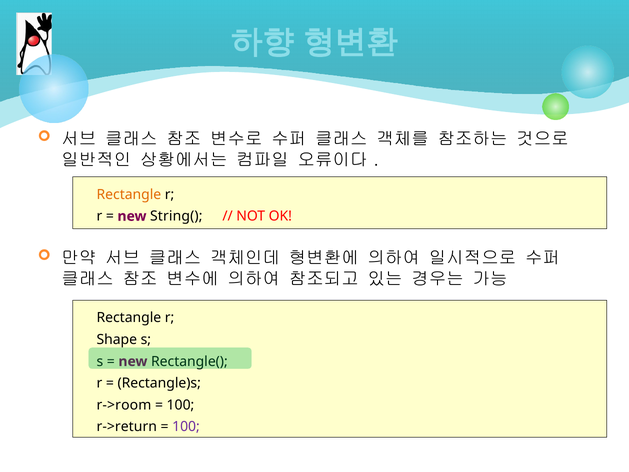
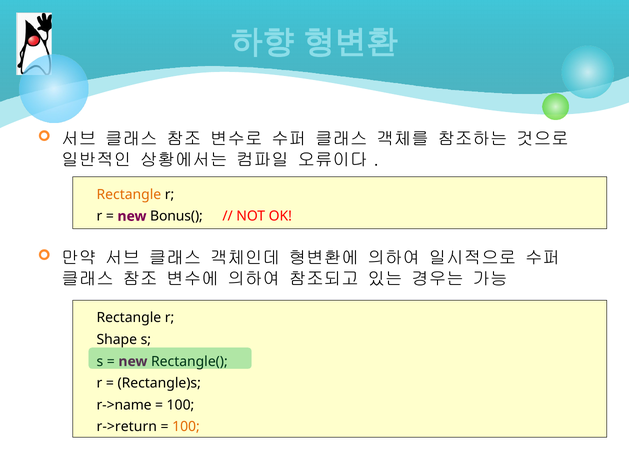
String(: String( -> Bonus(
r->room: r->room -> r->name
100 at (186, 427) colour: purple -> orange
